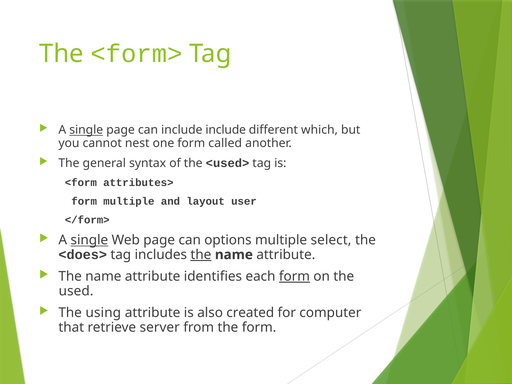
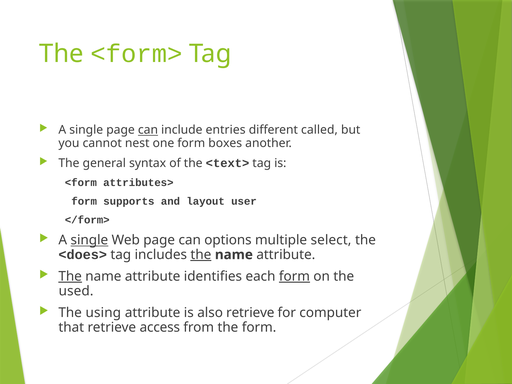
single at (86, 130) underline: present -> none
can at (148, 130) underline: none -> present
include include: include -> entries
which: which -> called
called: called -> boxes
<used>: <used> -> <text>
form multiple: multiple -> supports
The at (70, 276) underline: none -> present
also created: created -> retrieve
server: server -> access
